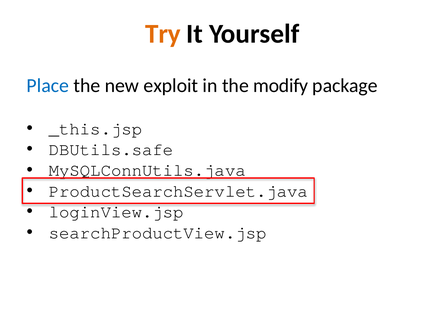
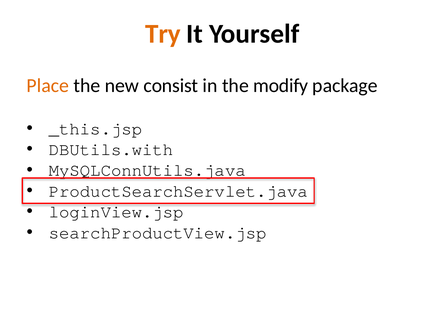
Place colour: blue -> orange
exploit: exploit -> consist
DBUtils.safe: DBUtils.safe -> DBUtils.with
